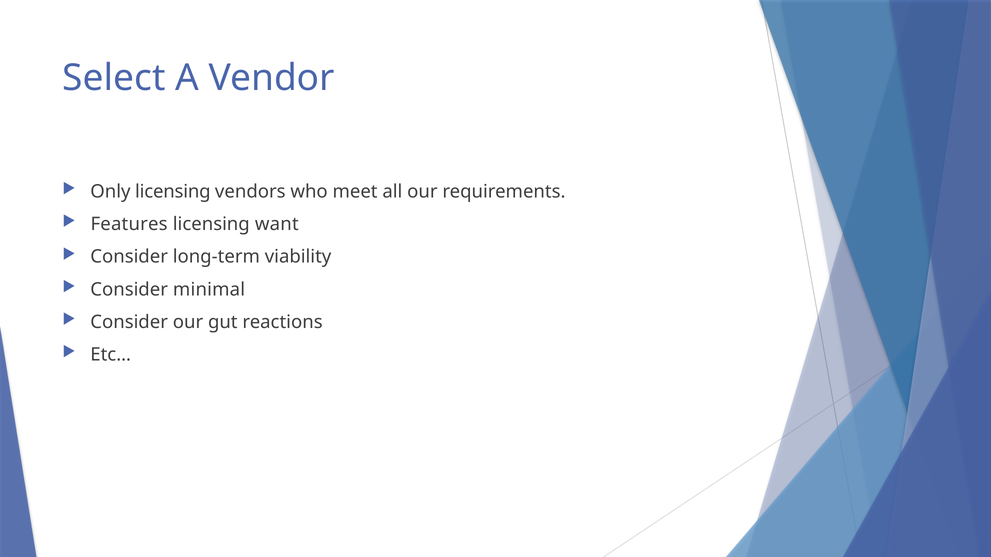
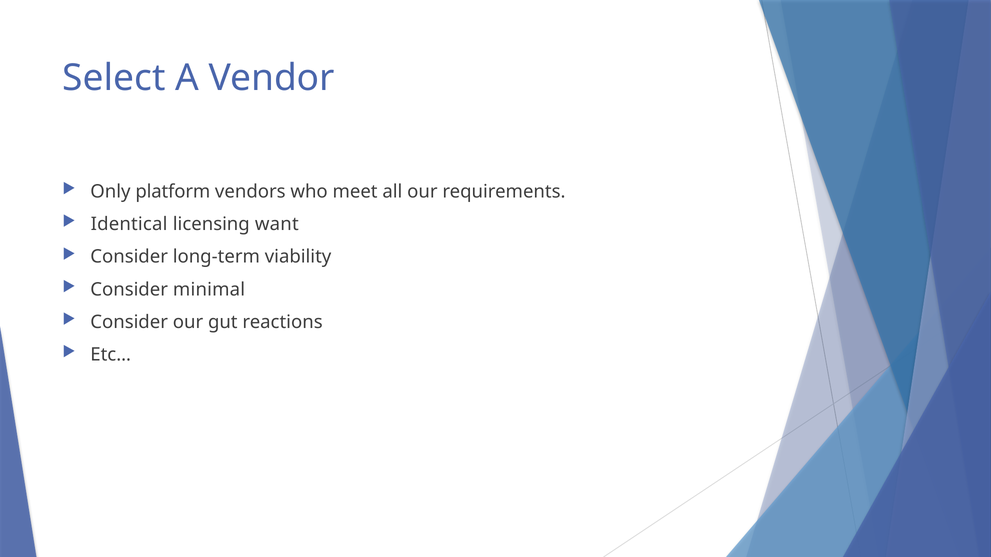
Only licensing: licensing -> platform
Features: Features -> Identical
